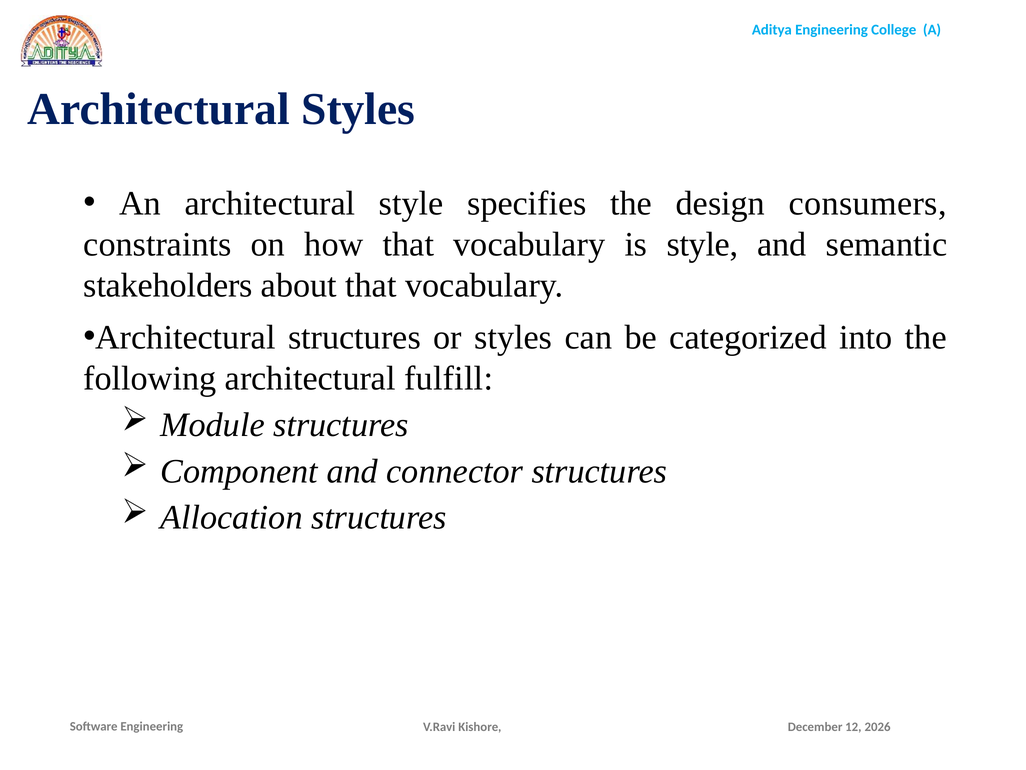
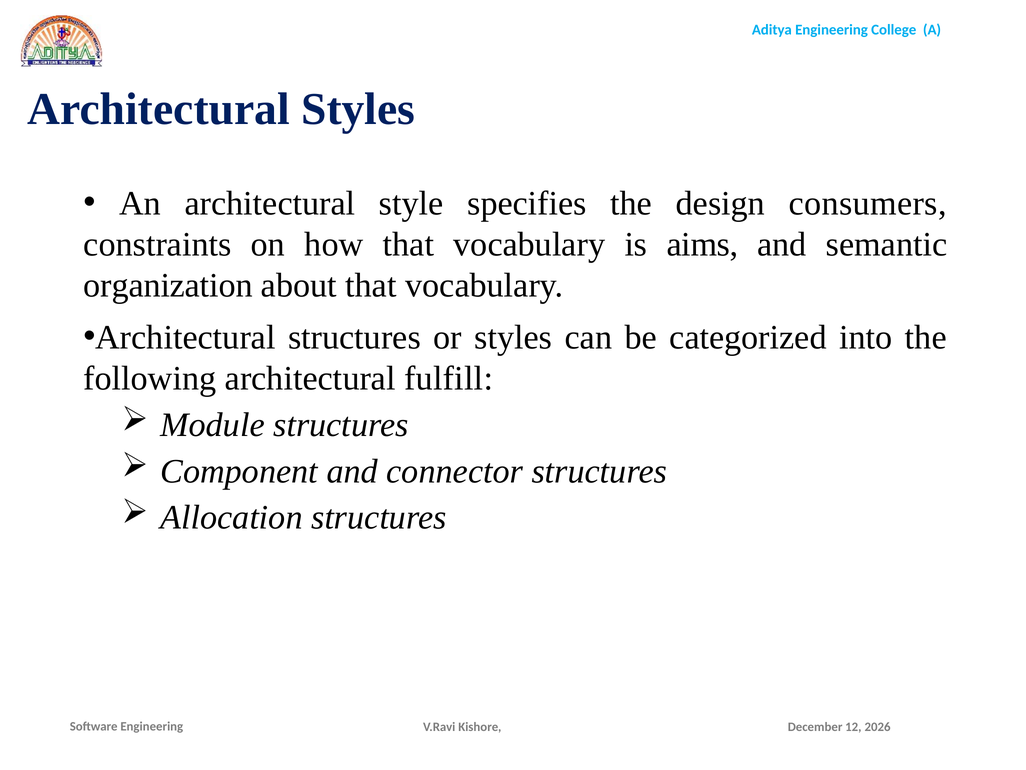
is style: style -> aims
stakeholders: stakeholders -> organization
